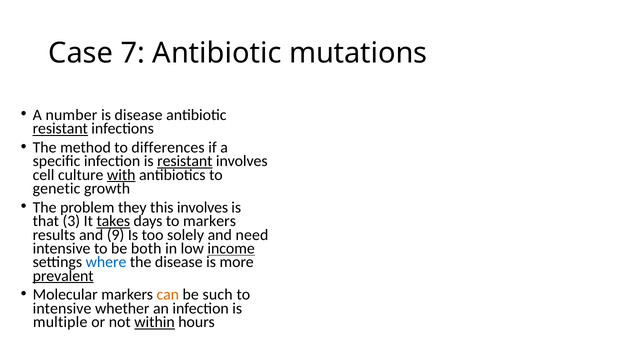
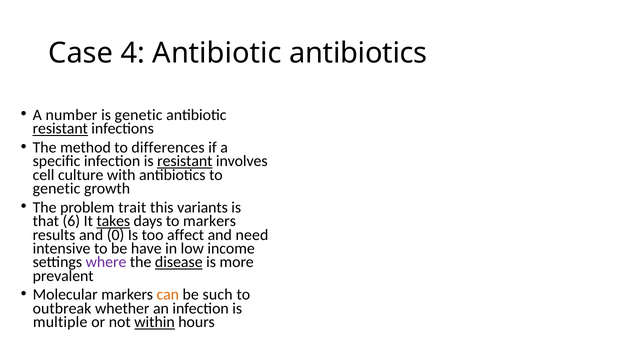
7: 7 -> 4
Antibiotic mutations: mutations -> antibiotics
is disease: disease -> genetic
with underline: present -> none
they: they -> trait
this involves: involves -> variants
3: 3 -> 6
9: 9 -> 0
solely: solely -> affect
both: both -> have
income underline: present -> none
where colour: blue -> purple
disease at (179, 262) underline: none -> present
prevalent underline: present -> none
intensive at (62, 309): intensive -> outbreak
